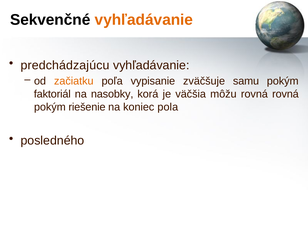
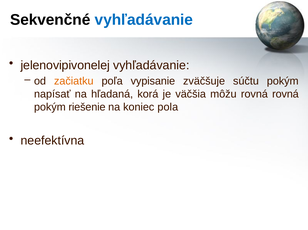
vyhľadávanie at (144, 20) colour: orange -> blue
predchádzajúcu: predchádzajúcu -> jelenovipivonelej
samu: samu -> súčtu
faktoriál: faktoriál -> napísať
nasobky: nasobky -> hľadaná
posledného: posledného -> neefektívna
